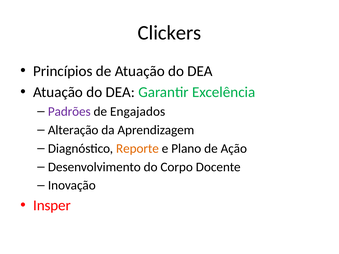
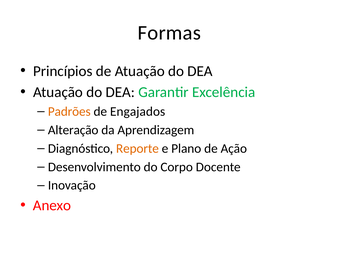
Clickers: Clickers -> Formas
Padrões colour: purple -> orange
Insper: Insper -> Anexo
